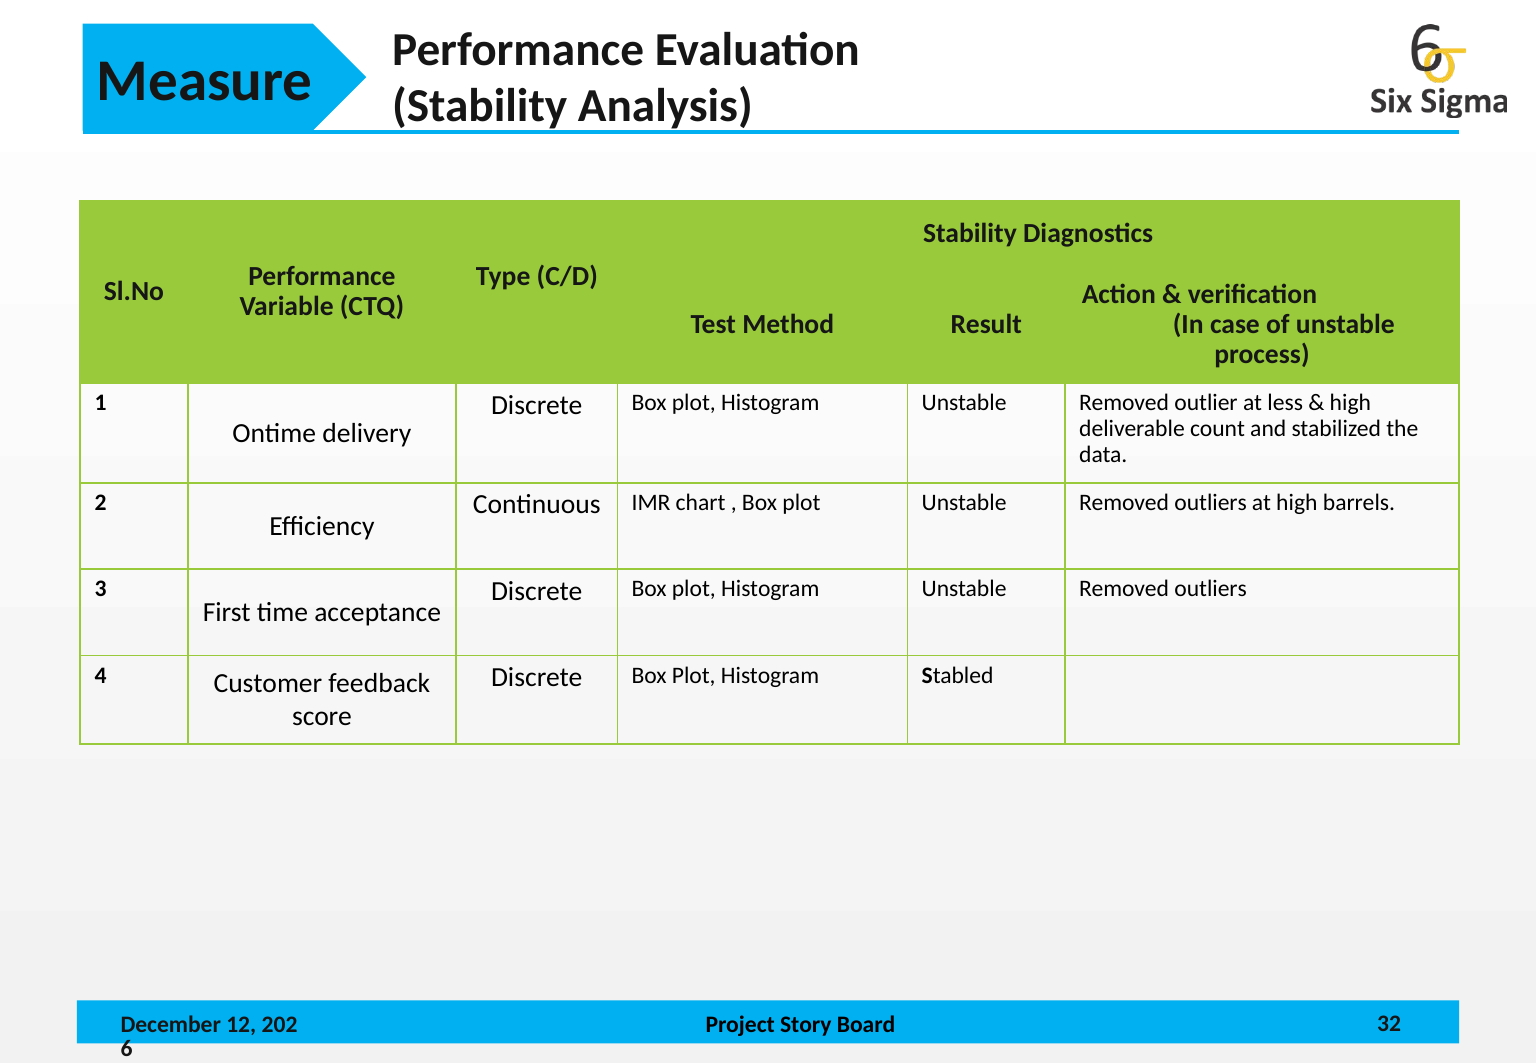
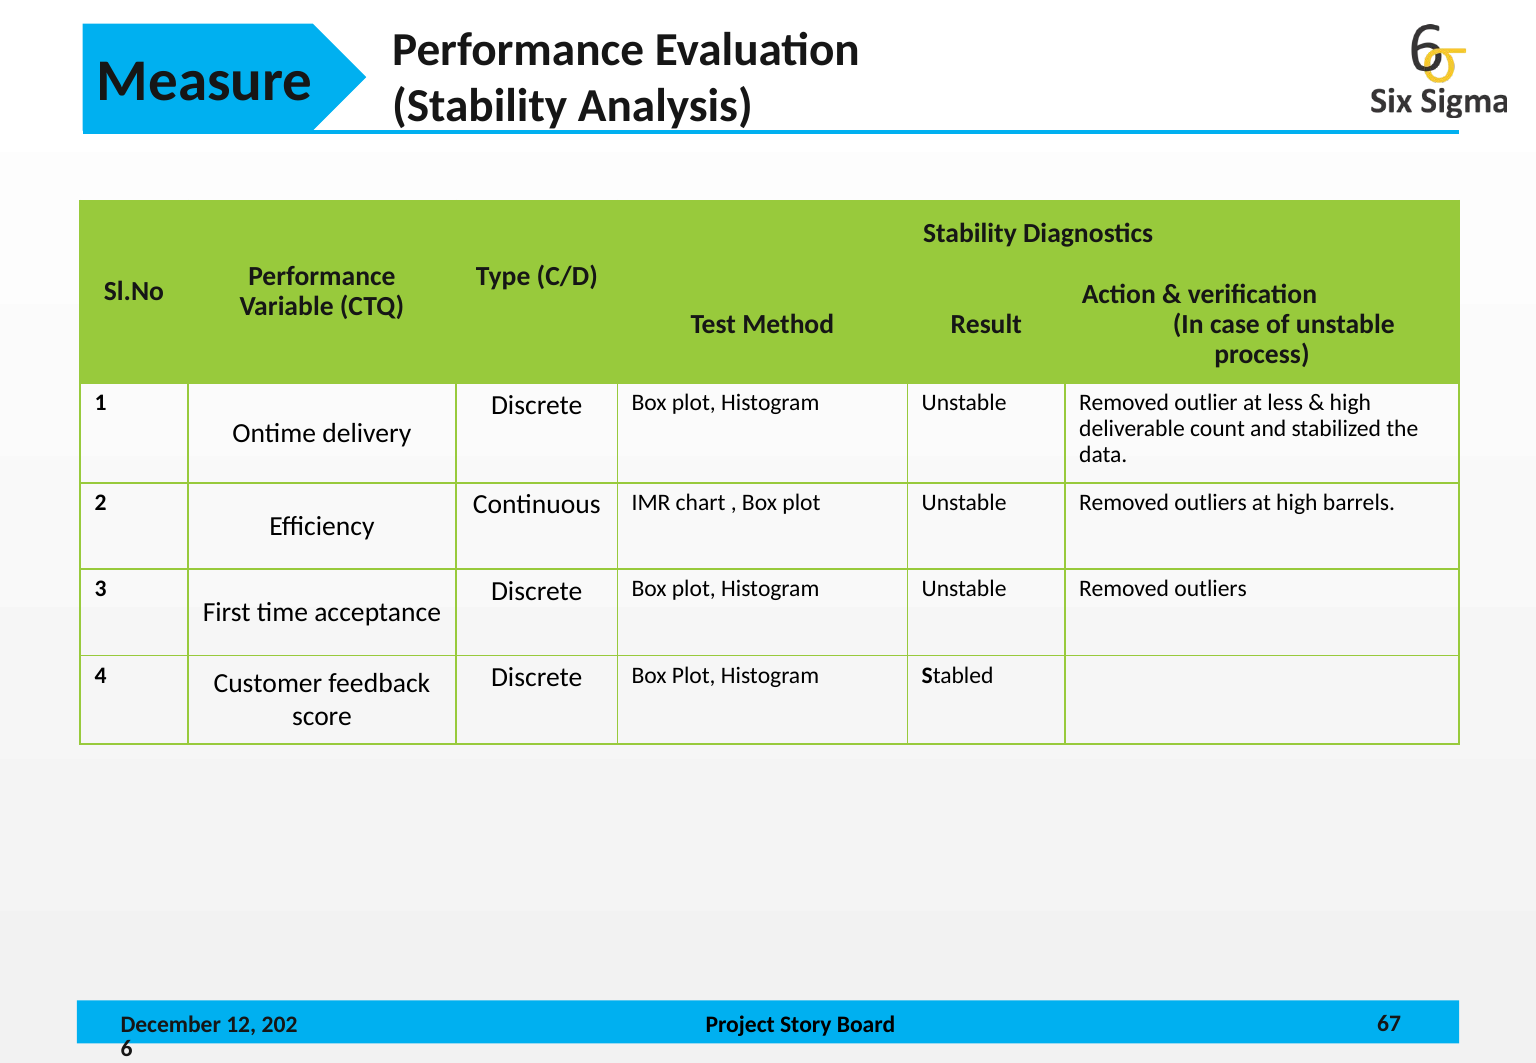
32: 32 -> 67
